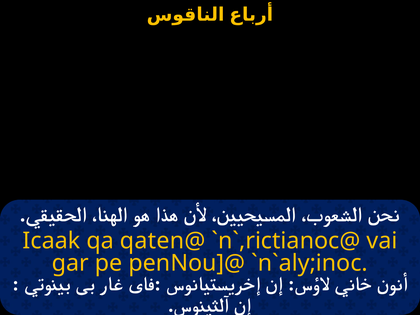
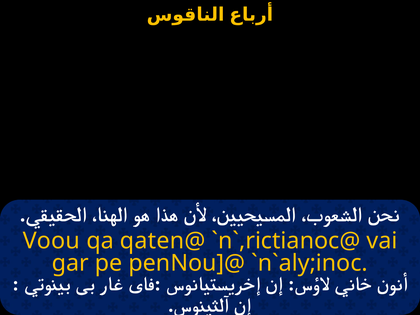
Icaak: Icaak -> Voou
